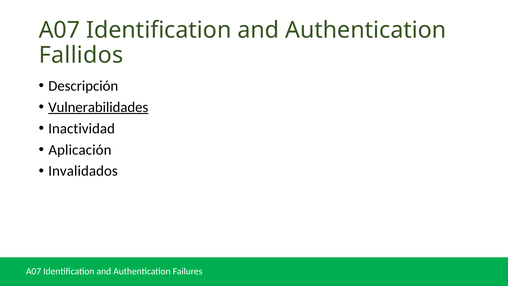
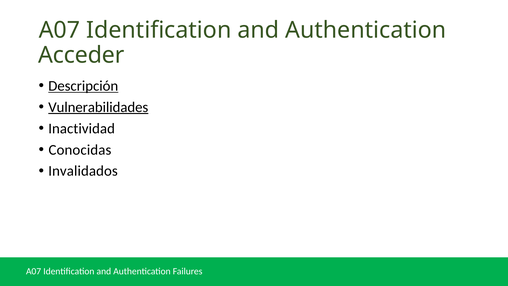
Fallidos: Fallidos -> Acceder
Descripción underline: none -> present
Aplicación: Aplicación -> Conocidas
